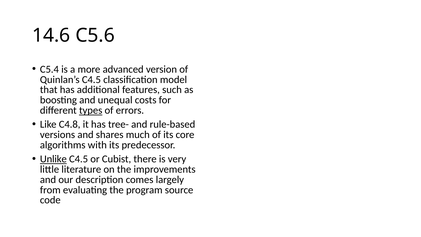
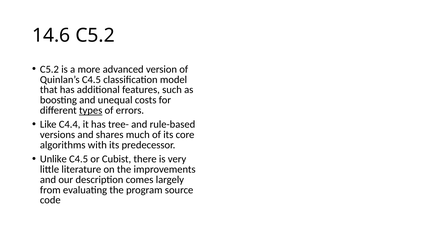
14.6 C5.6: C5.6 -> C5.2
C5.4 at (49, 69): C5.4 -> C5.2
C4.8: C4.8 -> C4.4
Unlike underline: present -> none
